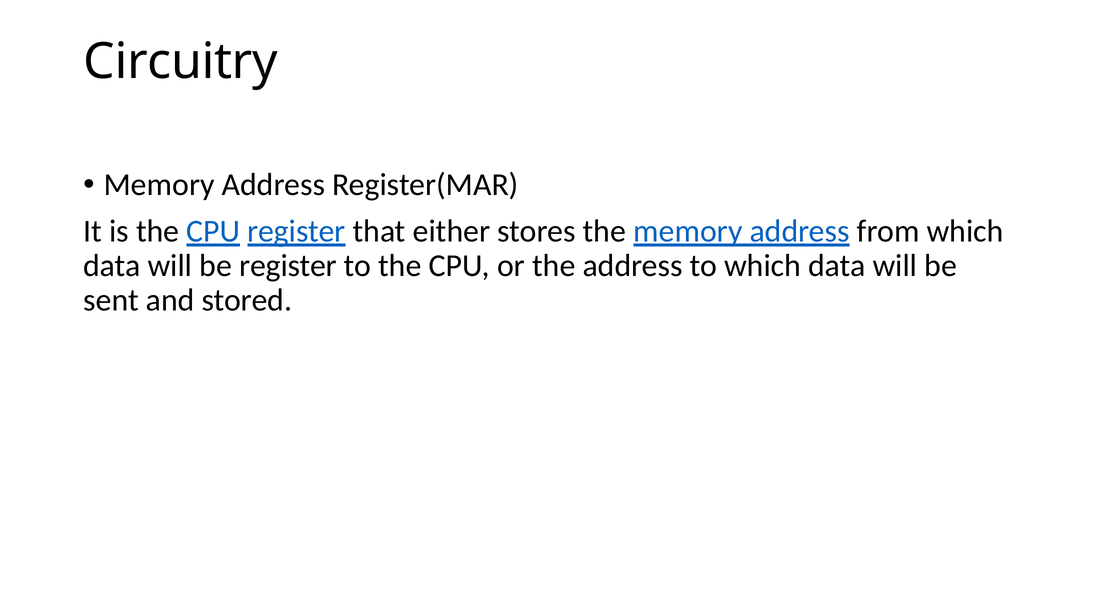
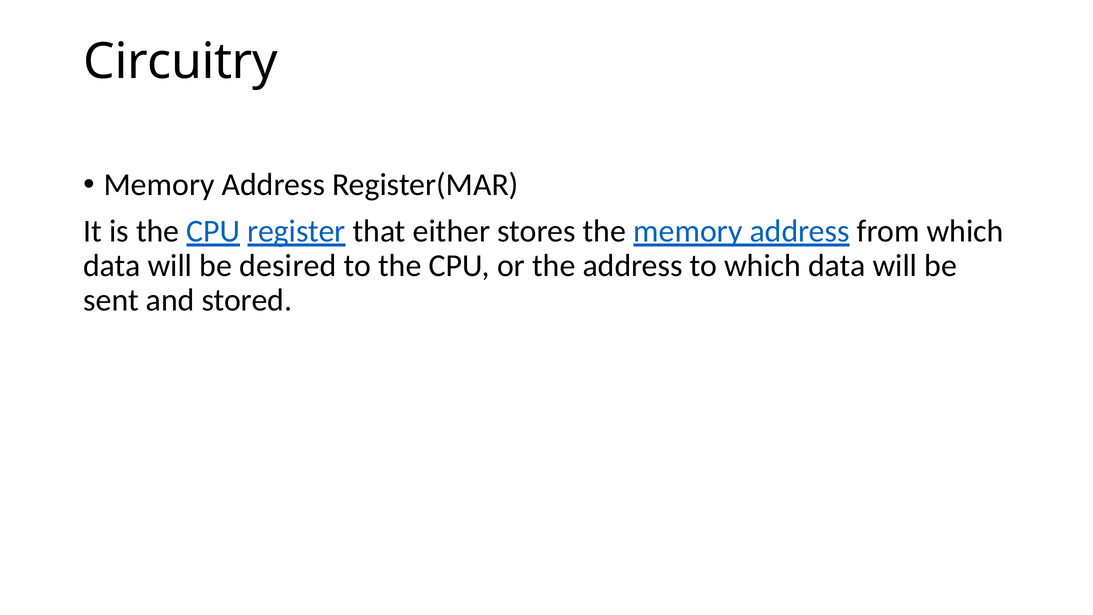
be register: register -> desired
